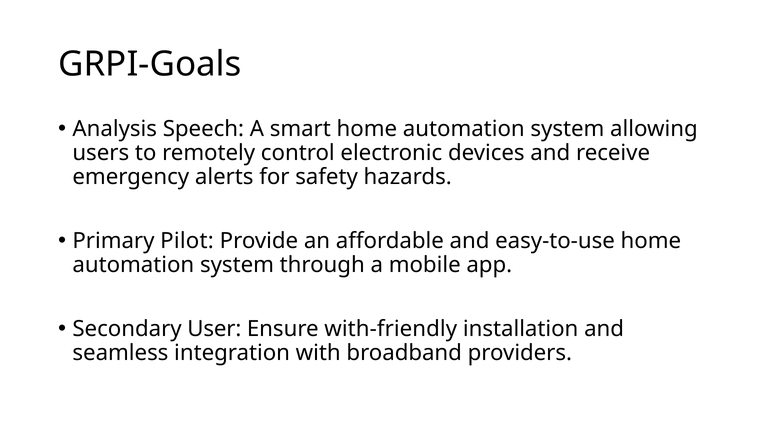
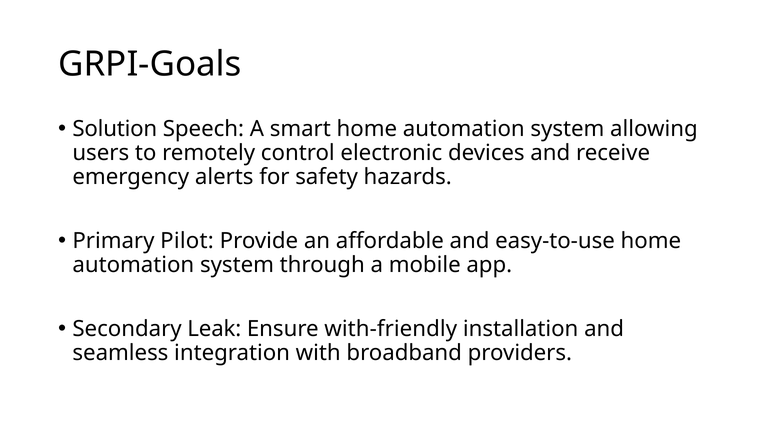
Analysis: Analysis -> Solution
User: User -> Leak
